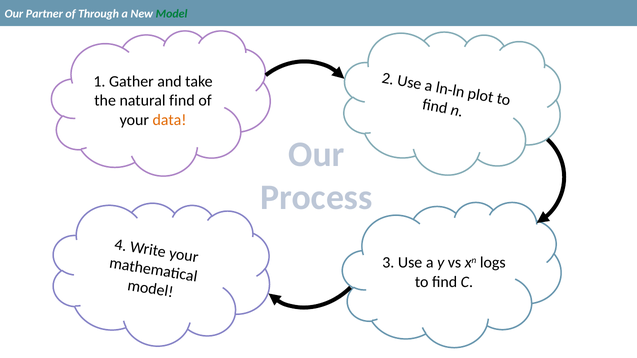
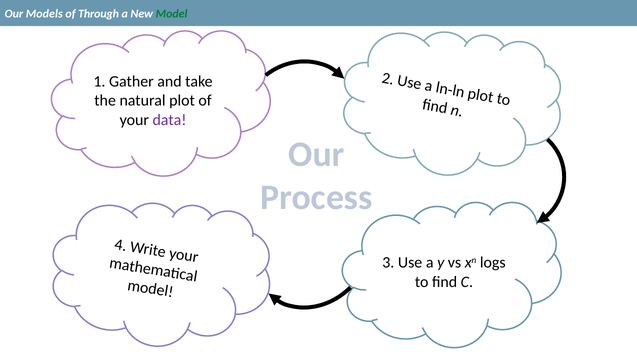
Partner: Partner -> Models
natural find: find -> plot
data colour: orange -> purple
